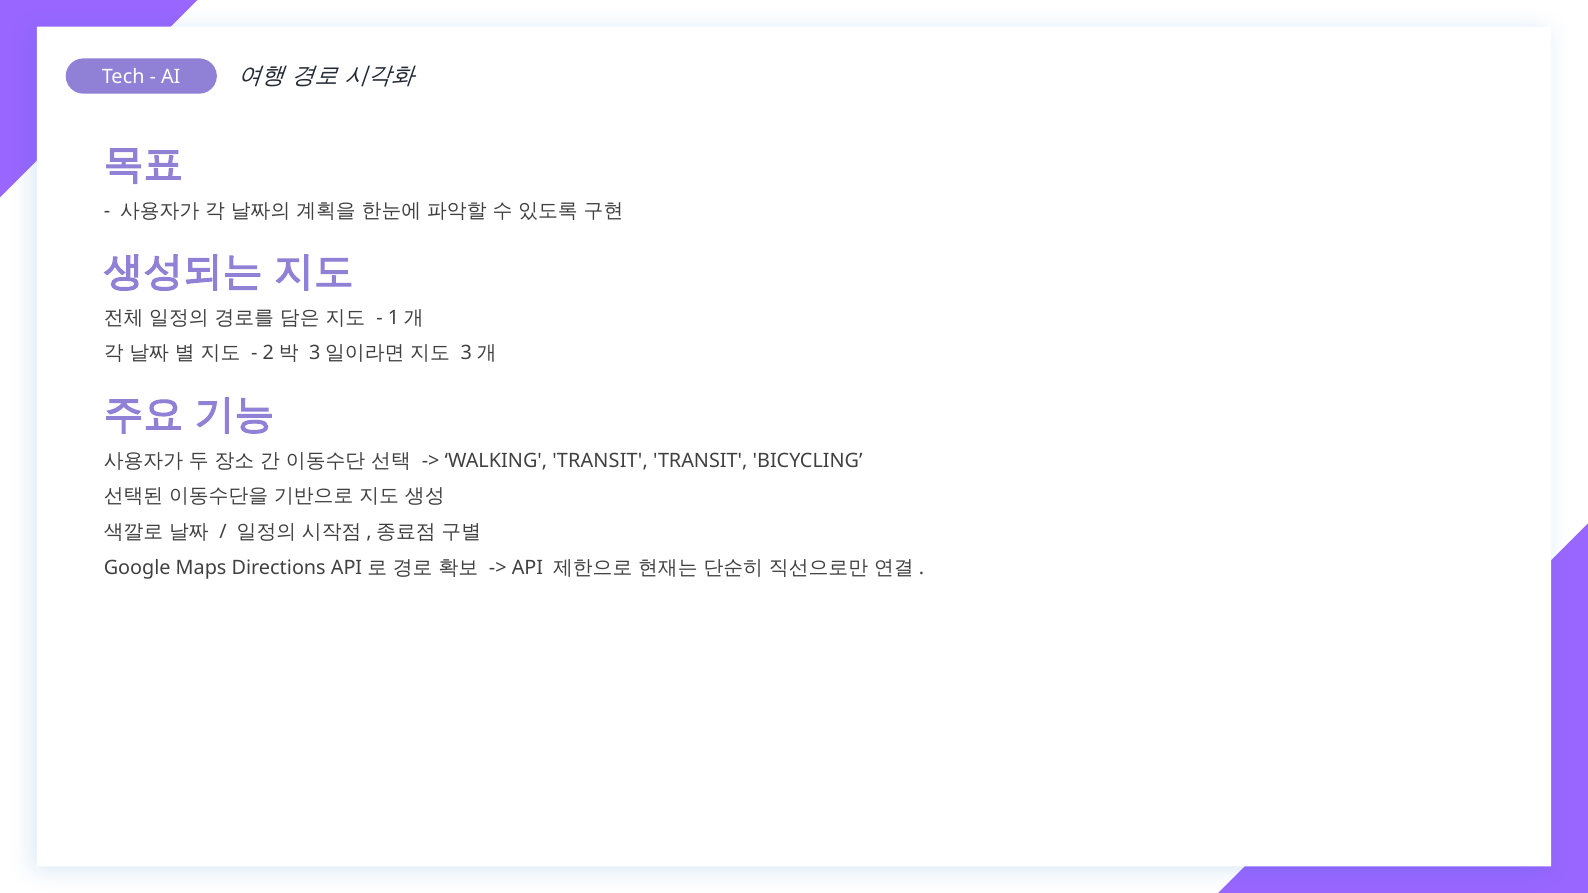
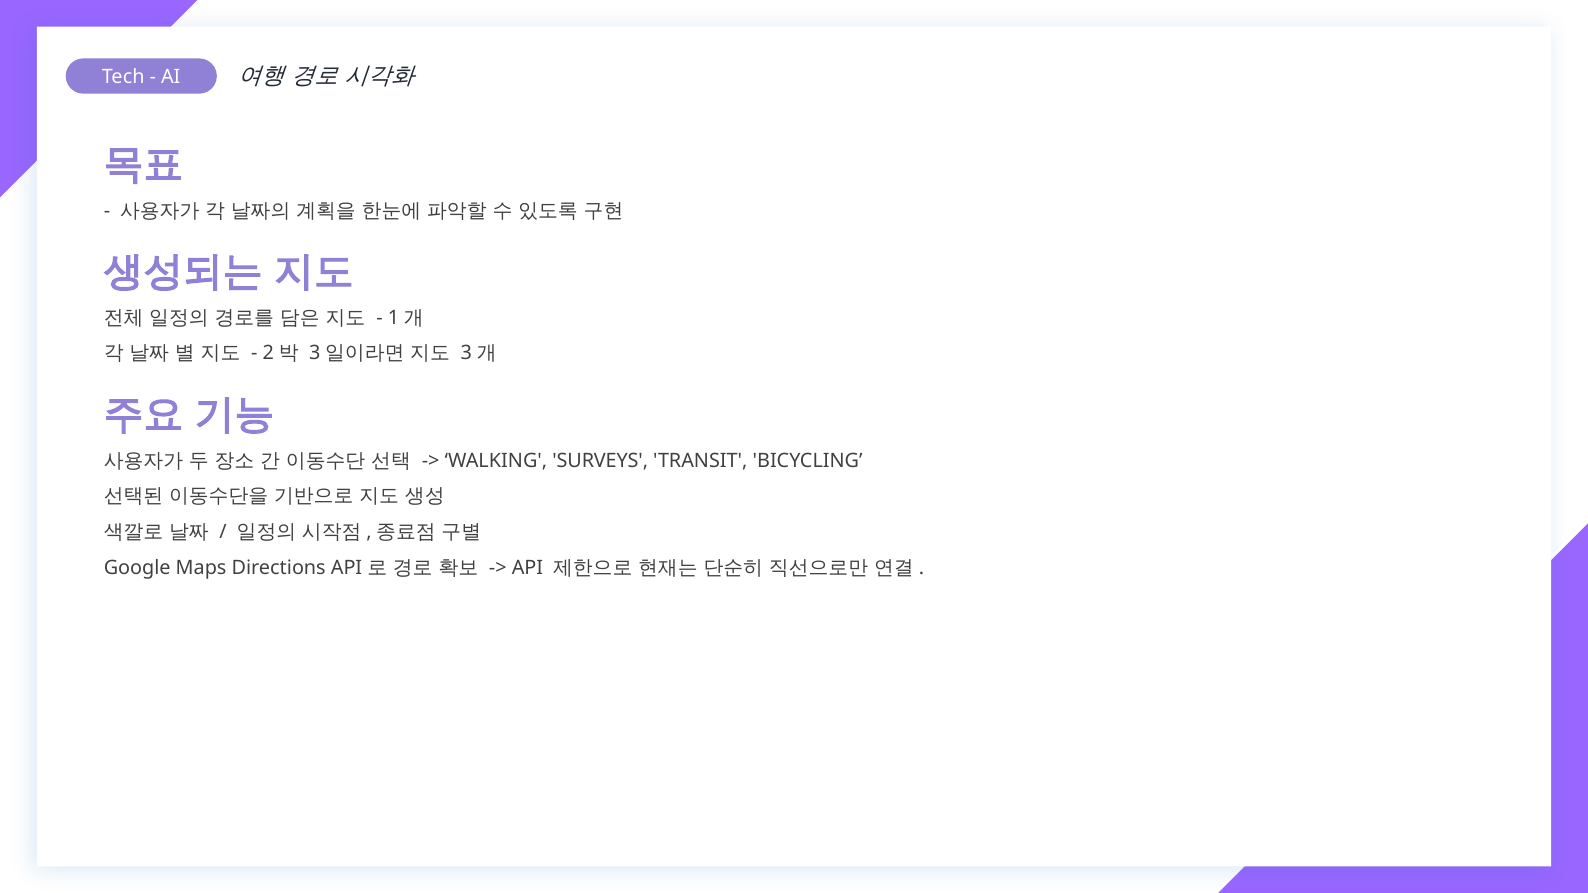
WALKING TRANSIT: TRANSIT -> SURVEYS
